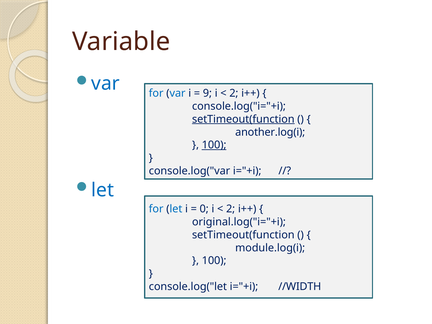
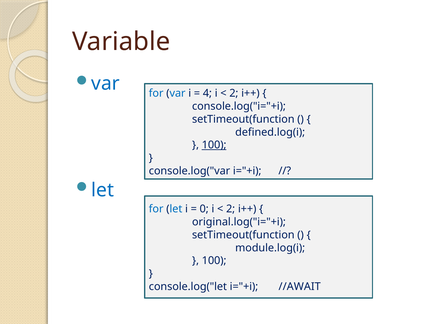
9: 9 -> 4
setTimeout(function at (243, 119) underline: present -> none
another.log(i: another.log(i -> defined.log(i
//WIDTH: //WIDTH -> //AWAIT
